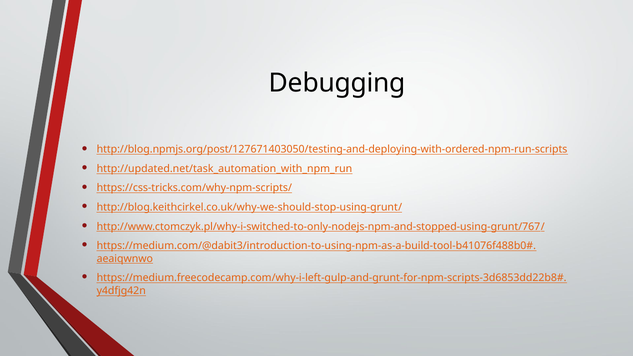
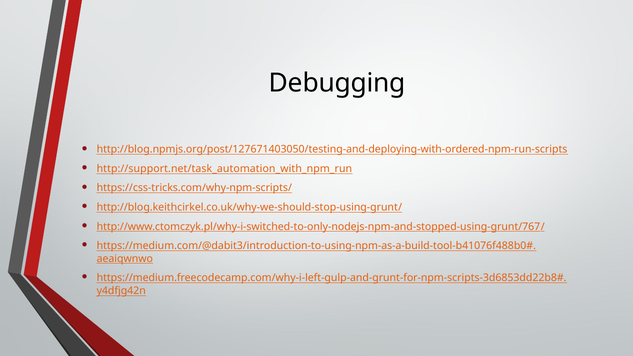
http://updated.net/task_automation_with_npm_run: http://updated.net/task_automation_with_npm_run -> http://support.net/task_automation_with_npm_run
